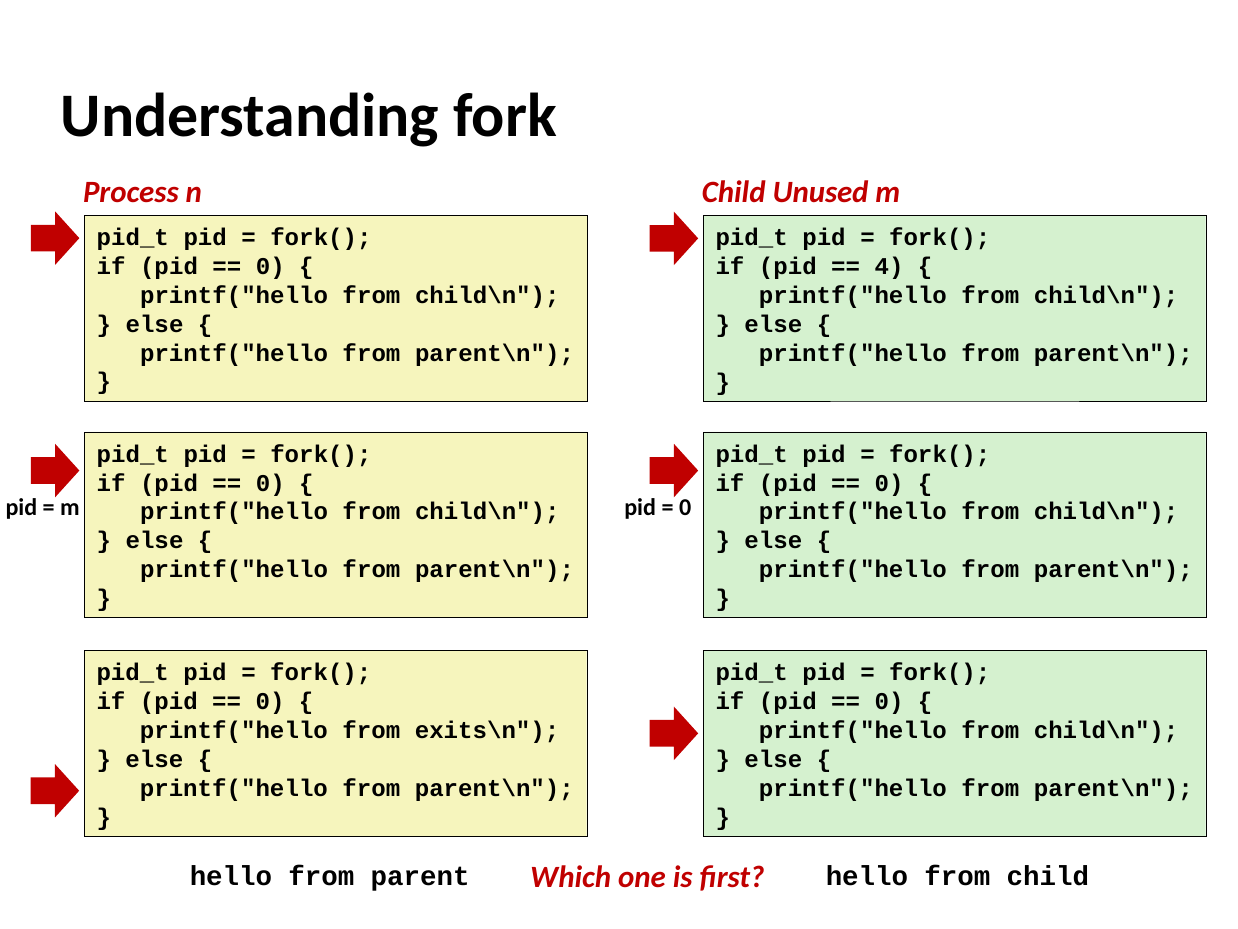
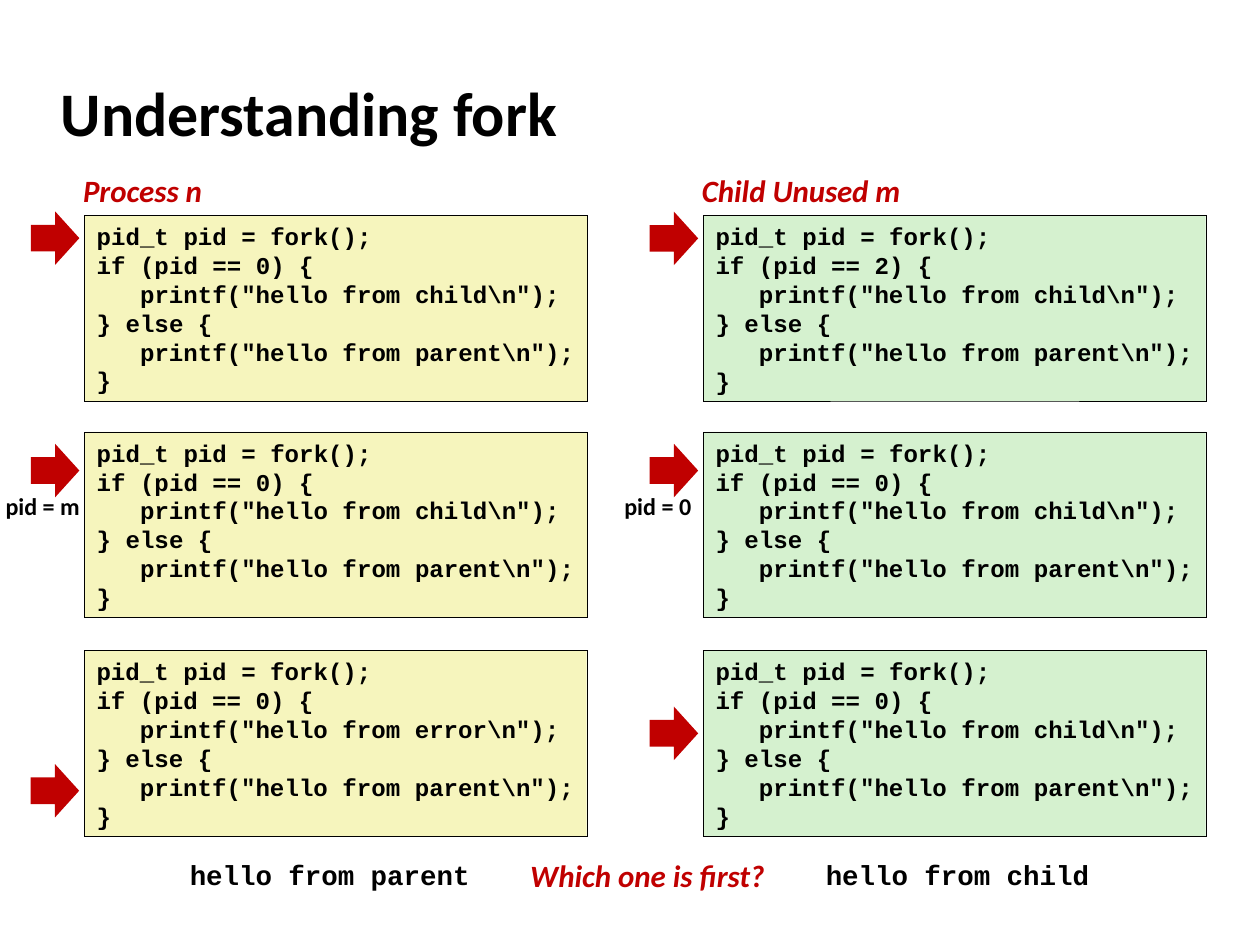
4: 4 -> 2
exits\n: exits\n -> error\n
